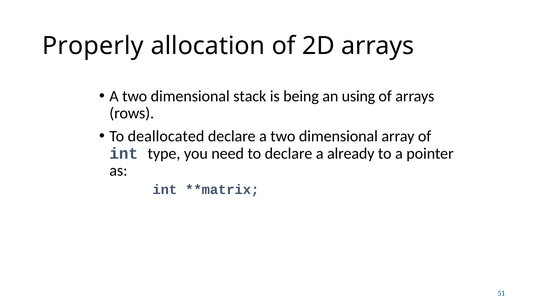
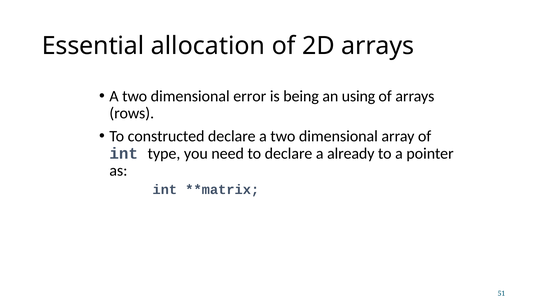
Properly: Properly -> Essential
stack: stack -> error
deallocated: deallocated -> constructed
